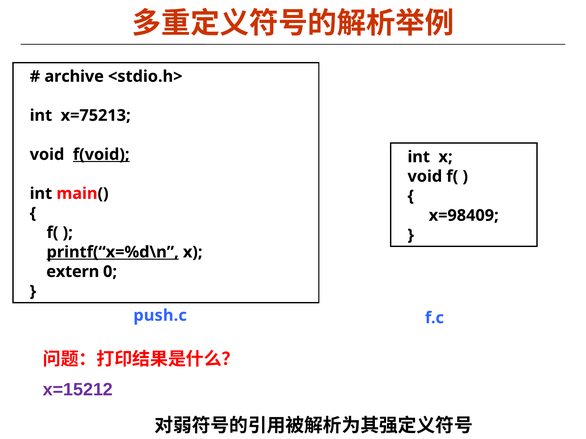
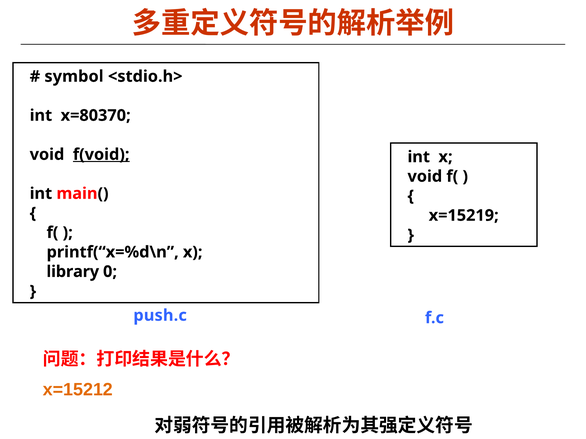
archive: archive -> symbol
x=75213: x=75213 -> x=80370
x=98409: x=98409 -> x=15219
printf(“x=%d\n underline: present -> none
extern: extern -> library
x=15212 colour: purple -> orange
